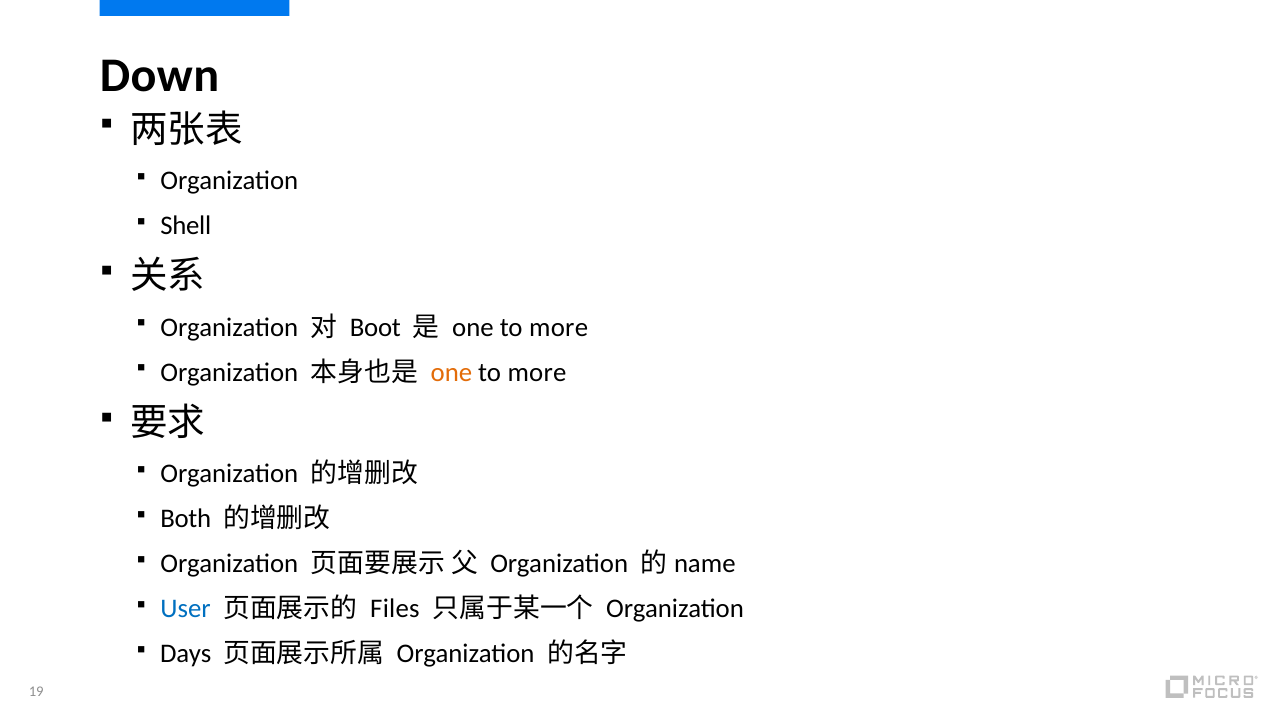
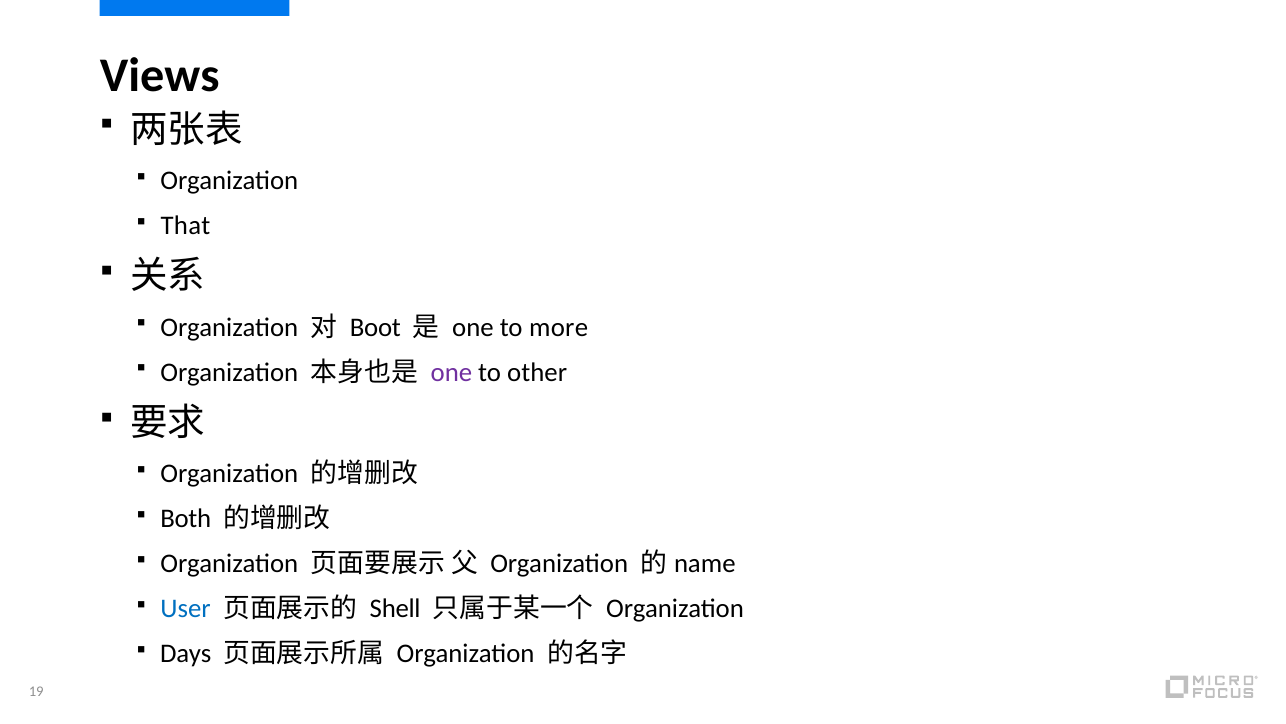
Down: Down -> Views
Shell: Shell -> That
one at (451, 372) colour: orange -> purple
more at (537, 372): more -> other
Files: Files -> Shell
